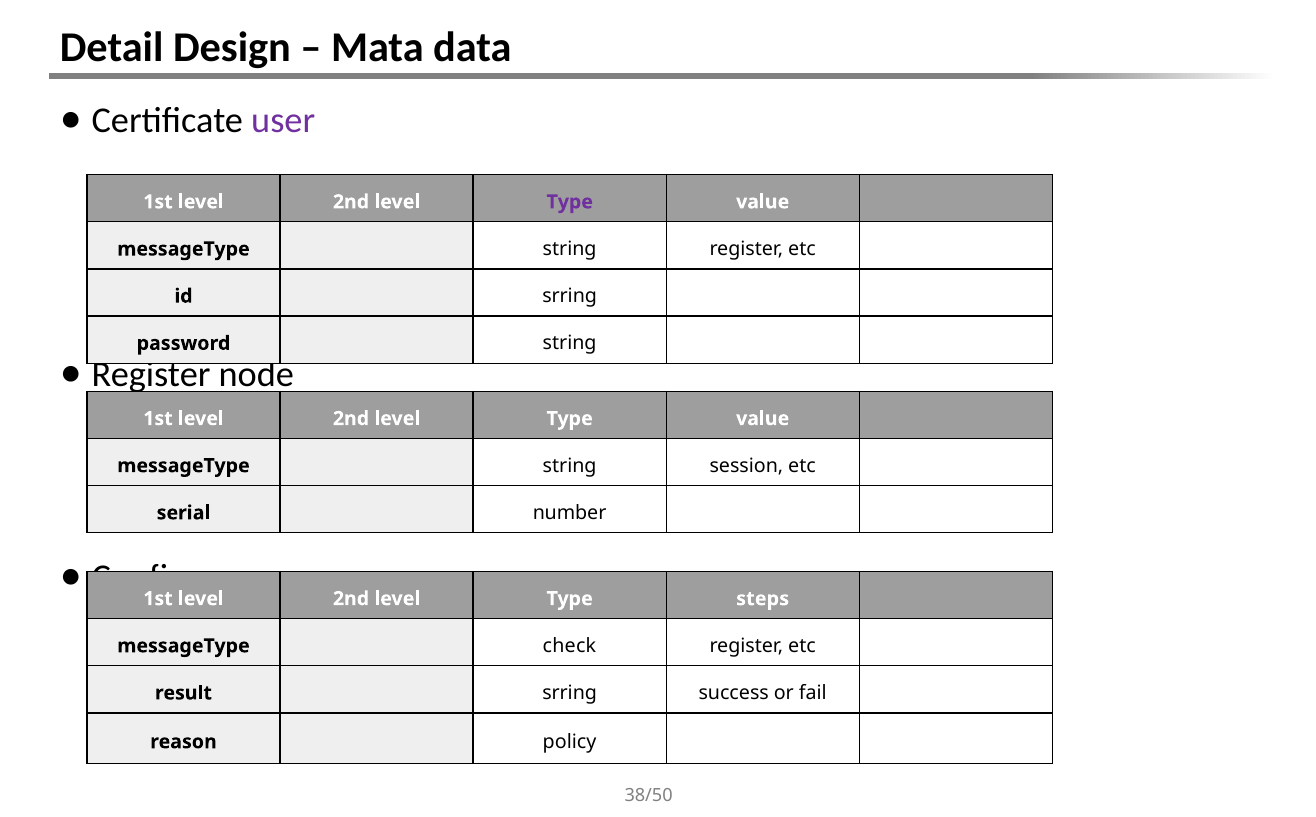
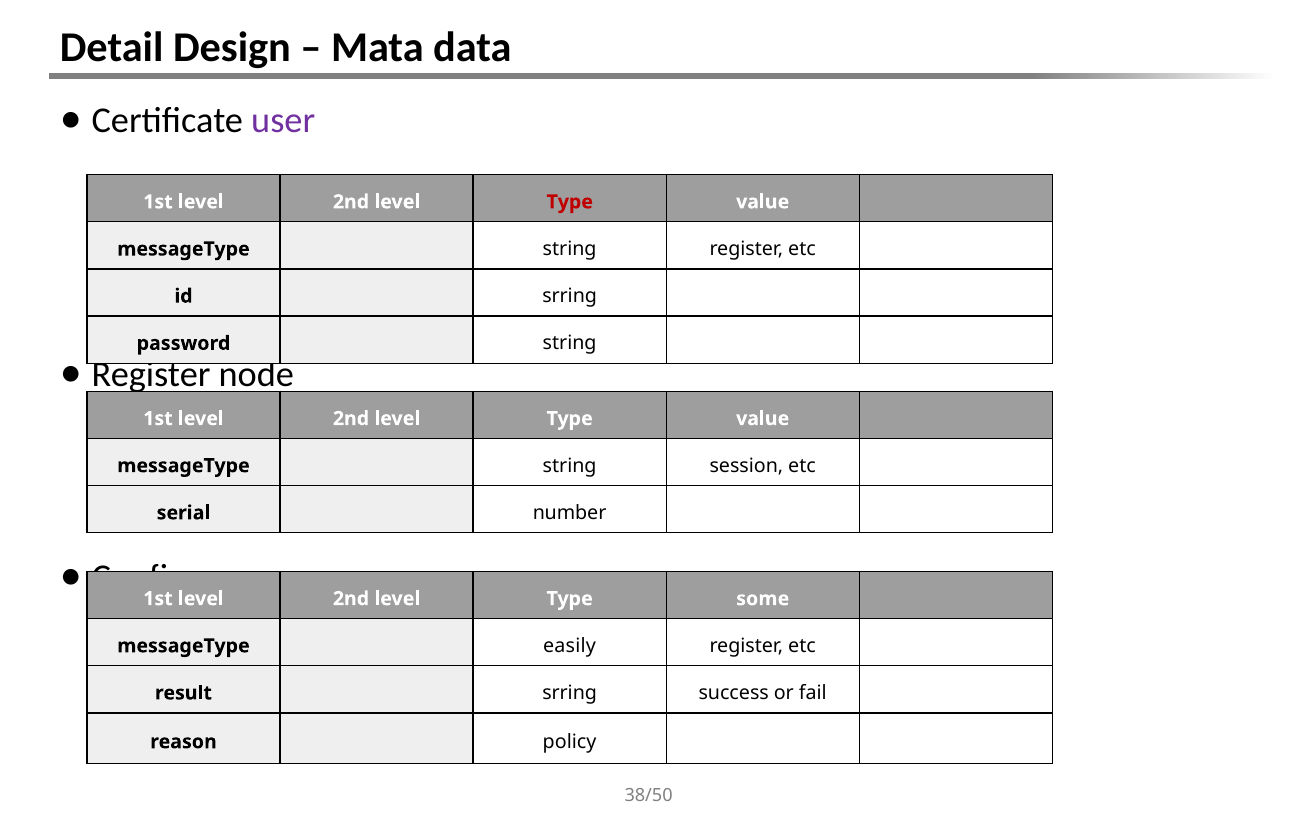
Type at (570, 202) colour: purple -> red
steps: steps -> some
check: check -> easily
